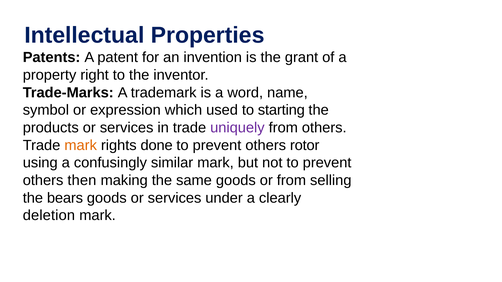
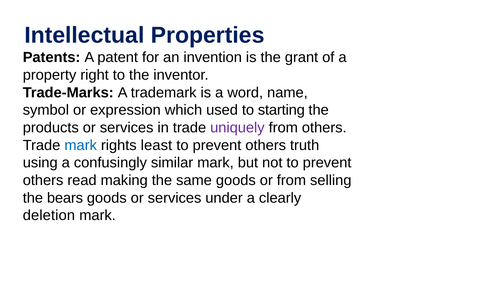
mark at (81, 145) colour: orange -> blue
done: done -> least
rotor: rotor -> truth
then: then -> read
